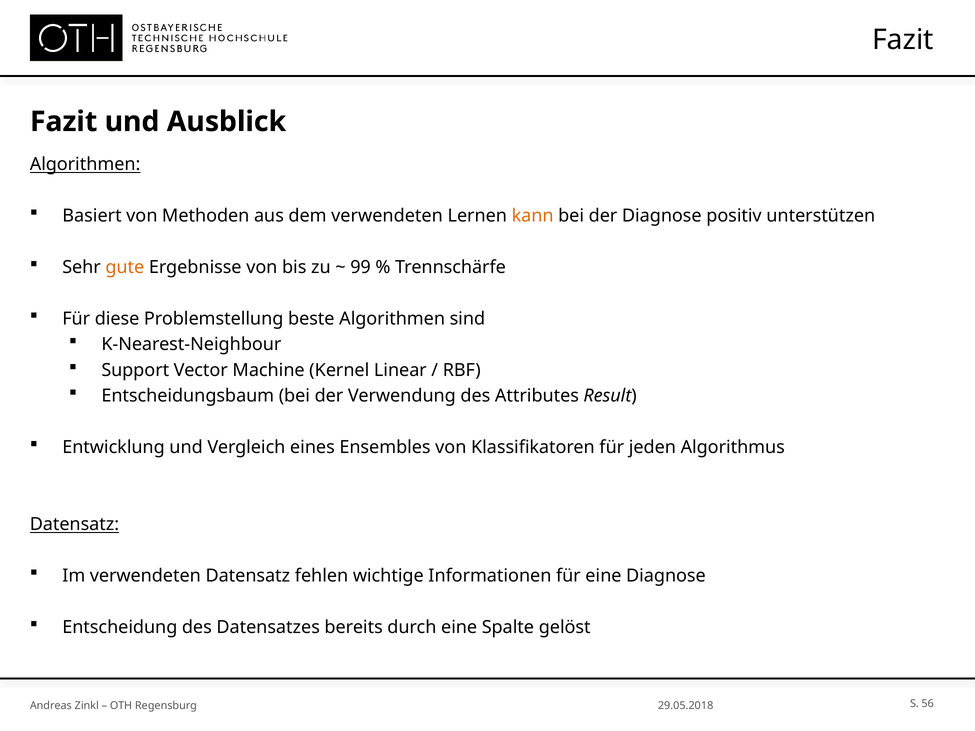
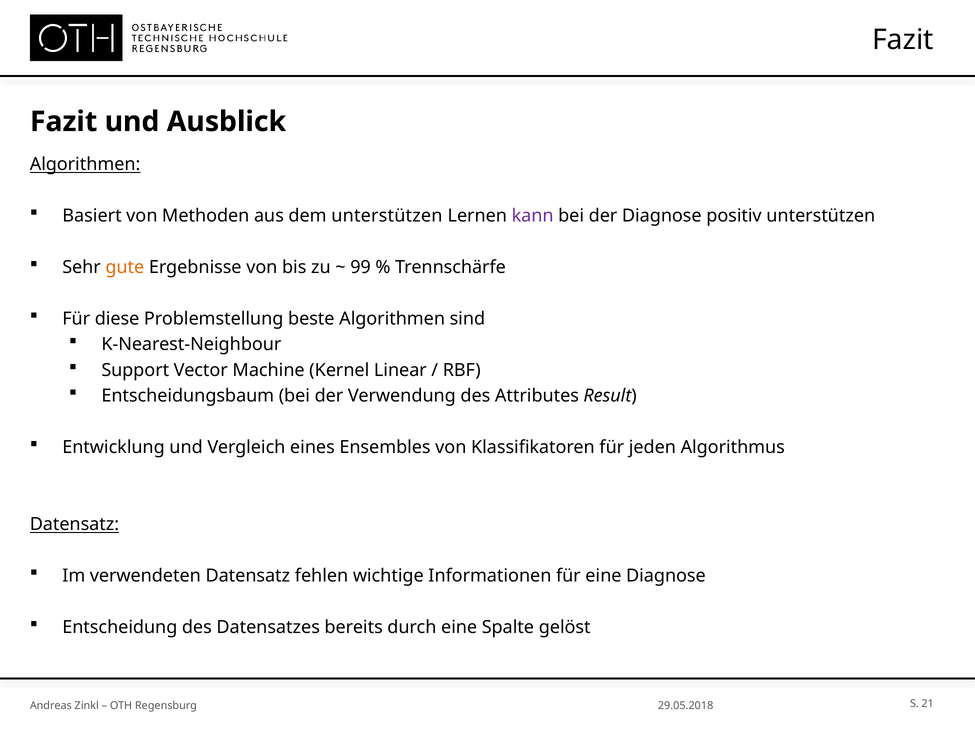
dem verwendeten: verwendeten -> unterstützen
kann colour: orange -> purple
56: 56 -> 21
